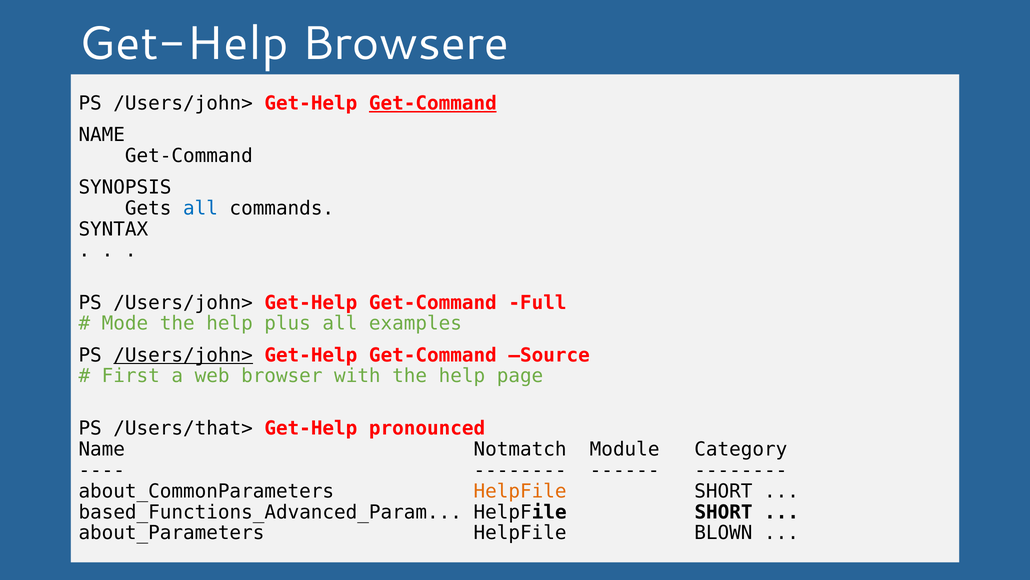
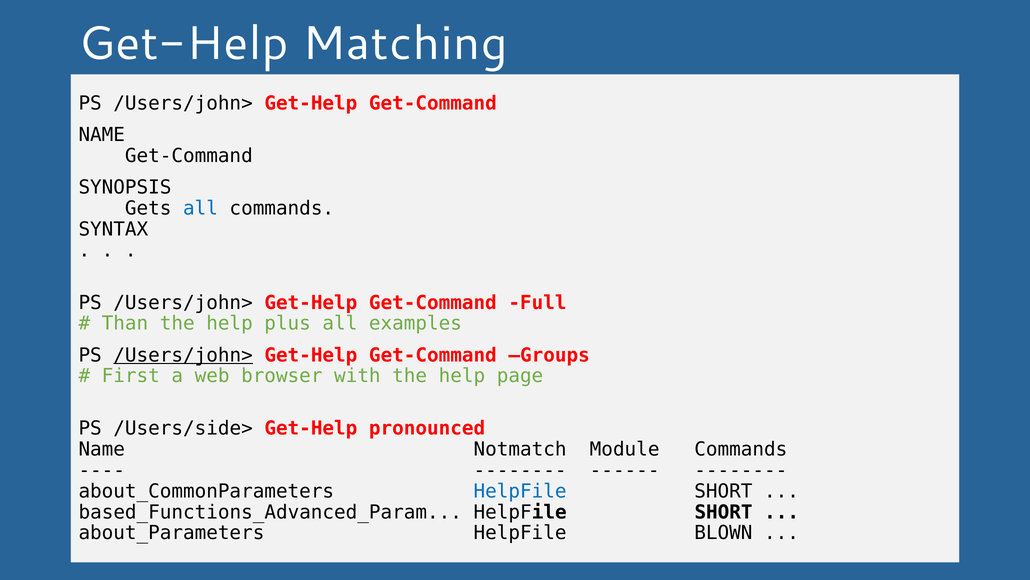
Browsere: Browsere -> Matching
Get-Command at (433, 103) underline: present -> none
Mode: Mode -> Than
Source: Source -> Groups
/Users/that>: /Users/that> -> /Users/side>
Module Category: Category -> Commands
HelpFile at (520, 491) colour: orange -> blue
